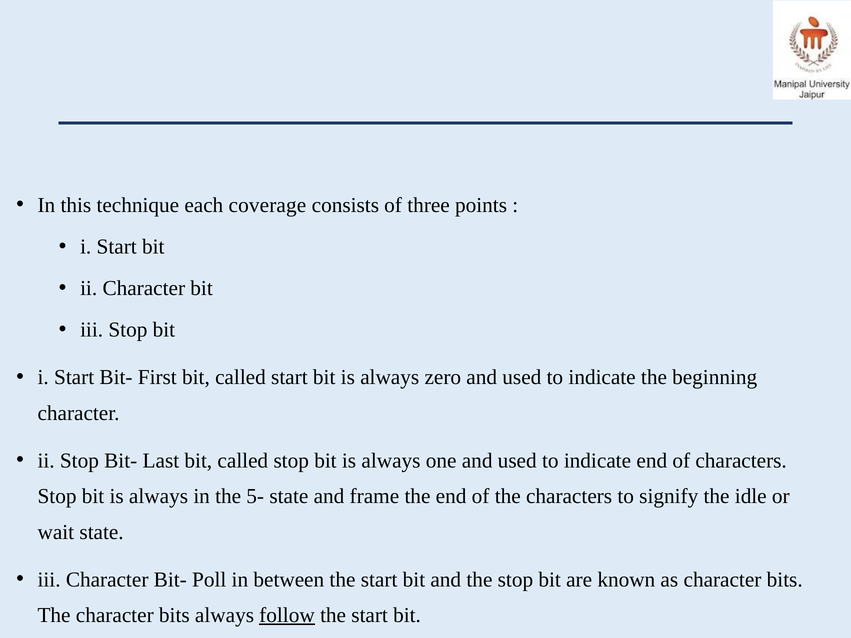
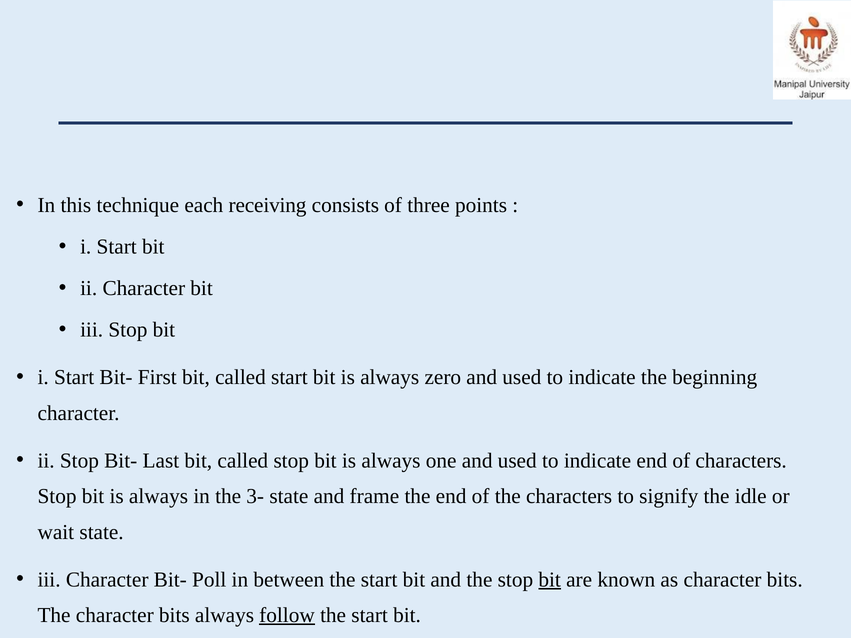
coverage: coverage -> receiving
5-: 5- -> 3-
bit at (550, 580) underline: none -> present
